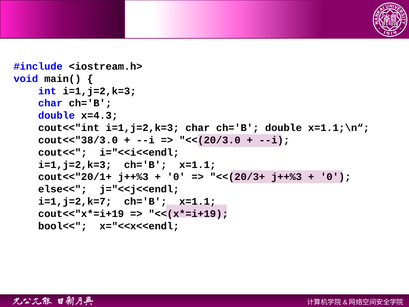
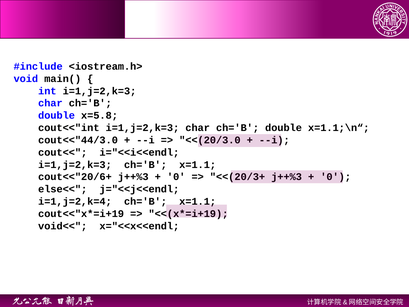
x=4.3: x=4.3 -> x=5.8
cout<<"38/3.0: cout<<"38/3.0 -> cout<<"44/3.0
cout<<"20/1+: cout<<"20/1+ -> cout<<"20/6+
i=1,j=2,k=7: i=1,j=2,k=7 -> i=1,j=2,k=4
bool<<: bool<< -> void<<
